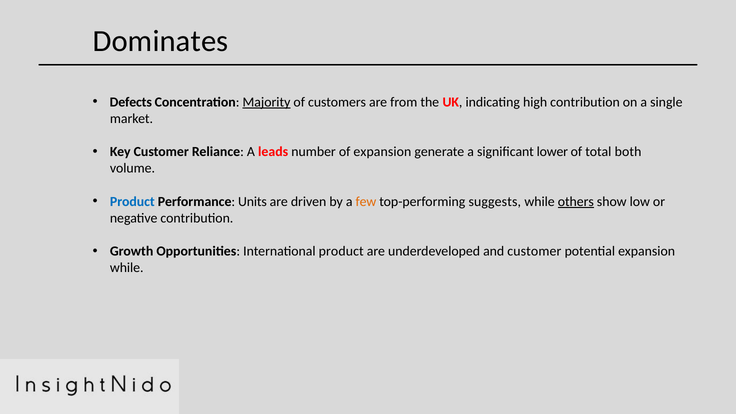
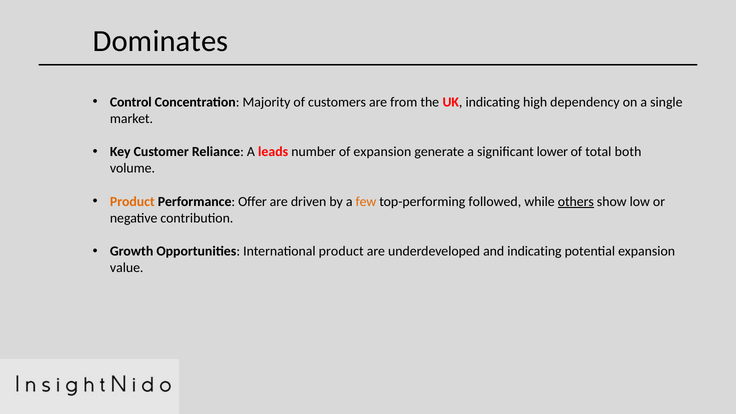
Defects: Defects -> Control
Majority underline: present -> none
high contribution: contribution -> dependency
Product at (132, 202) colour: blue -> orange
Units: Units -> Offer
suggests: suggests -> followed
and customer: customer -> indicating
while at (127, 268): while -> value
